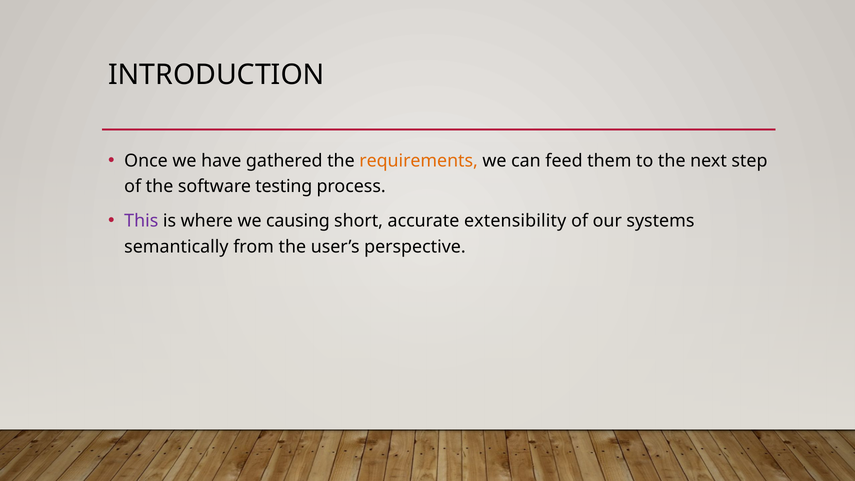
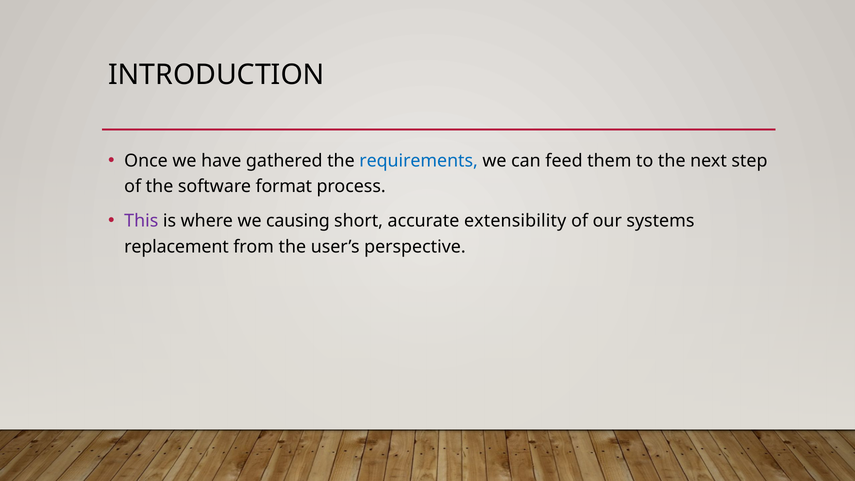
requirements colour: orange -> blue
testing: testing -> format
semantically: semantically -> replacement
